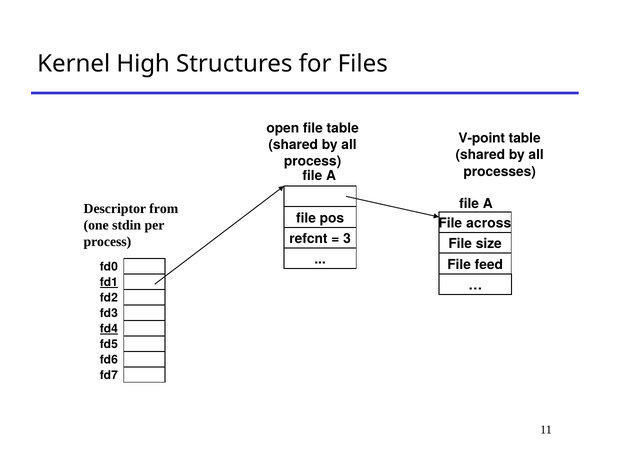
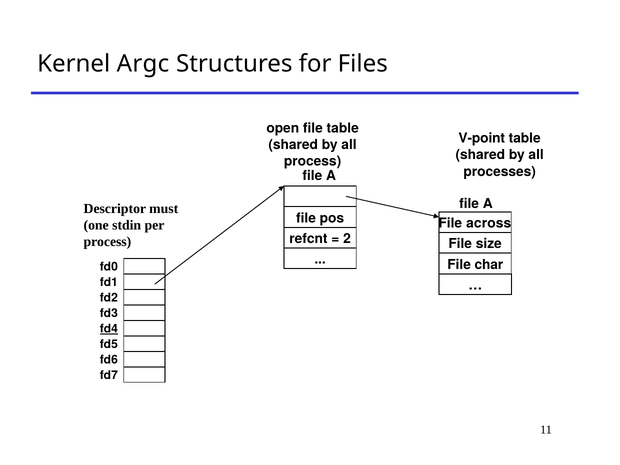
High: High -> Argc
from: from -> must
3: 3 -> 2
feed: feed -> char
fd1 underline: present -> none
